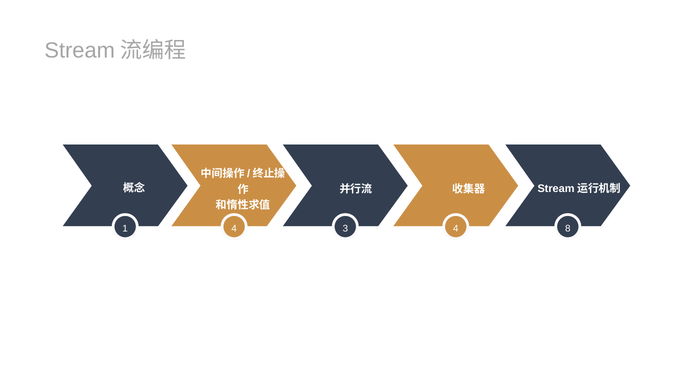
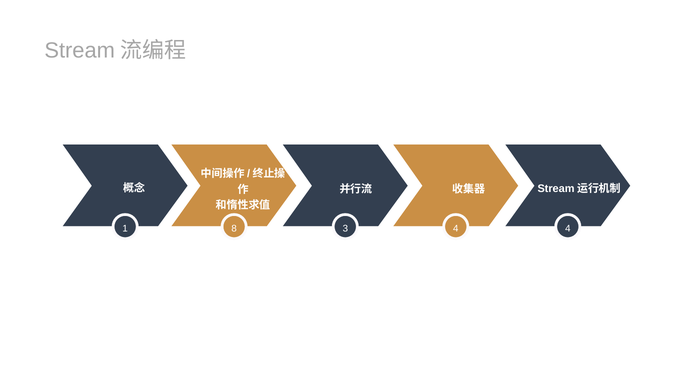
1 4: 4 -> 8
4 8: 8 -> 4
